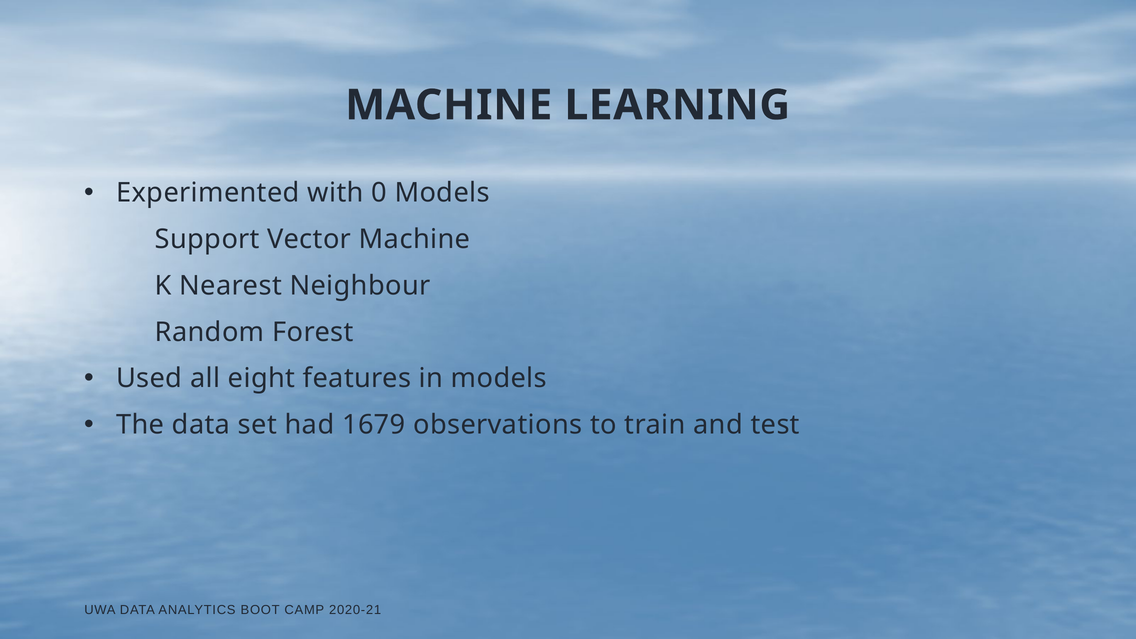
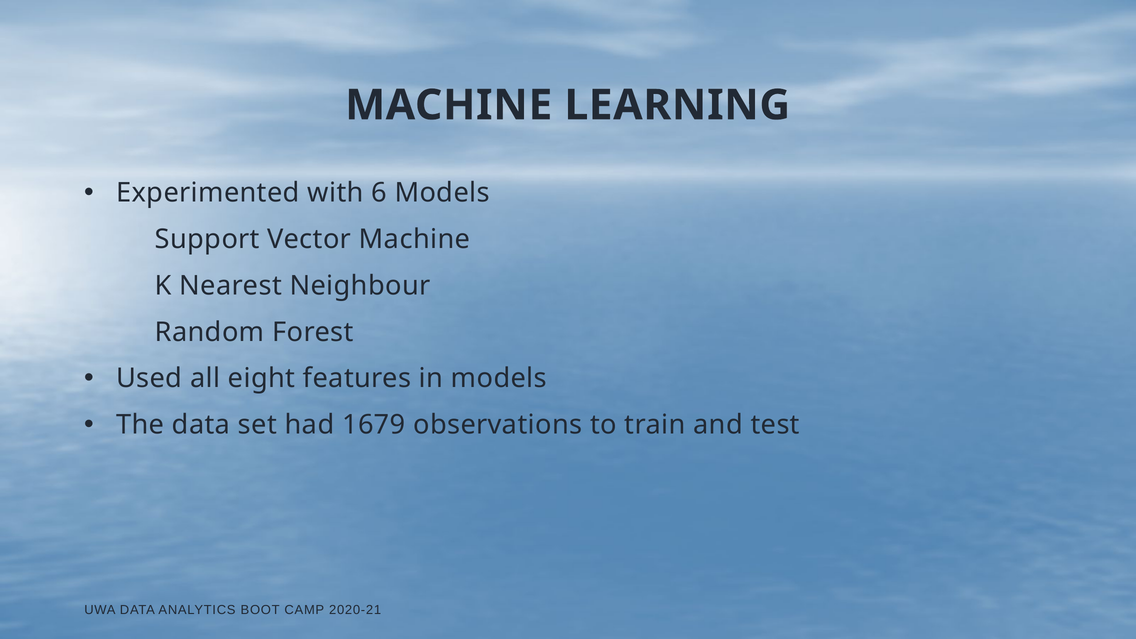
0: 0 -> 6
